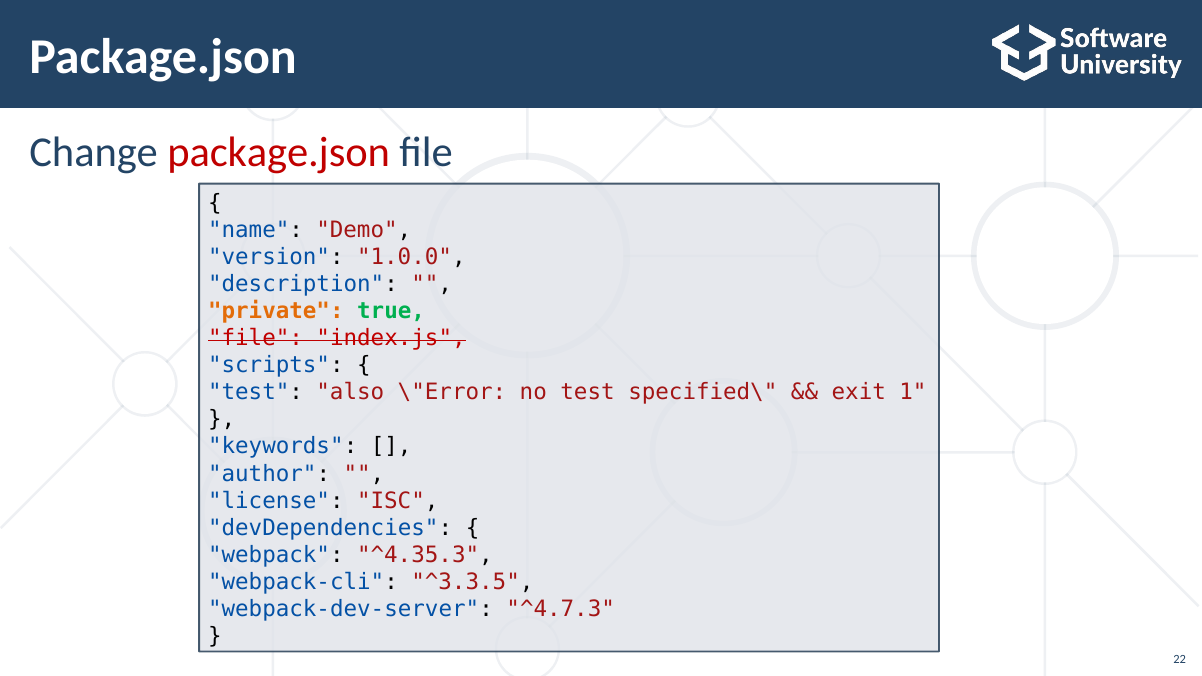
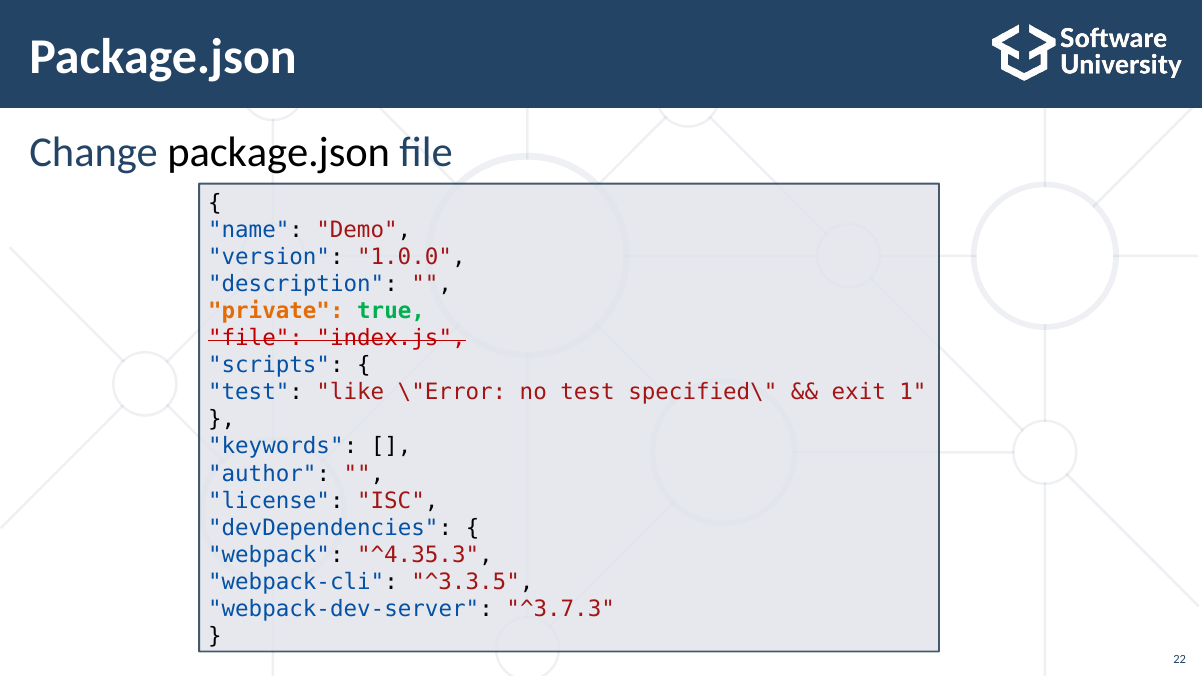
package.json at (279, 153) colour: red -> black
also: also -> like
^4.7.3: ^4.7.3 -> ^3.7.3
